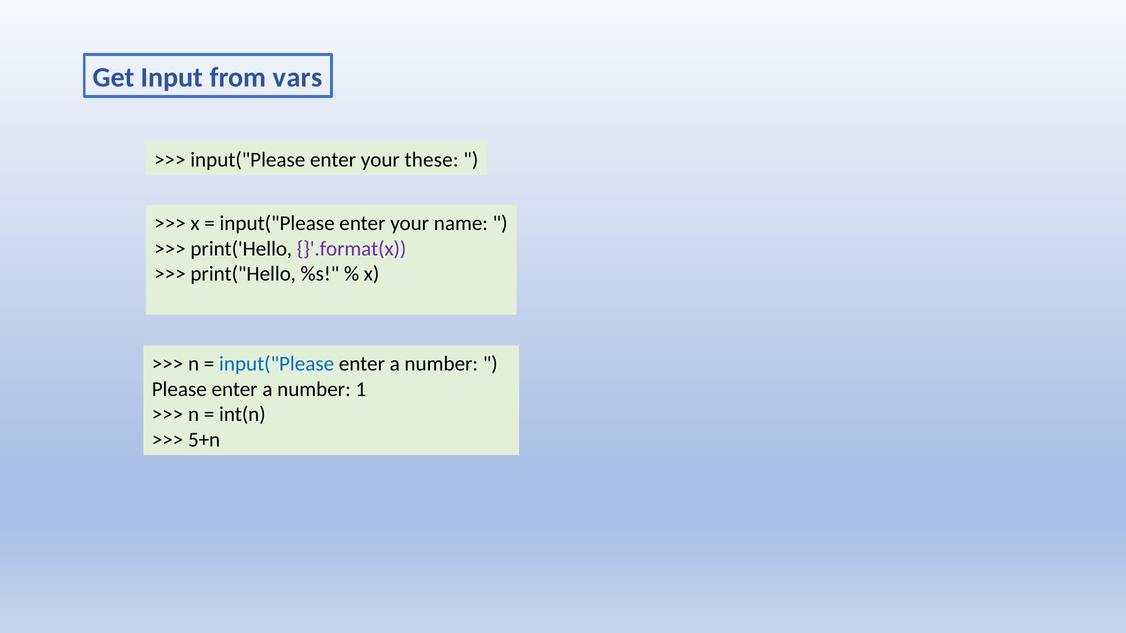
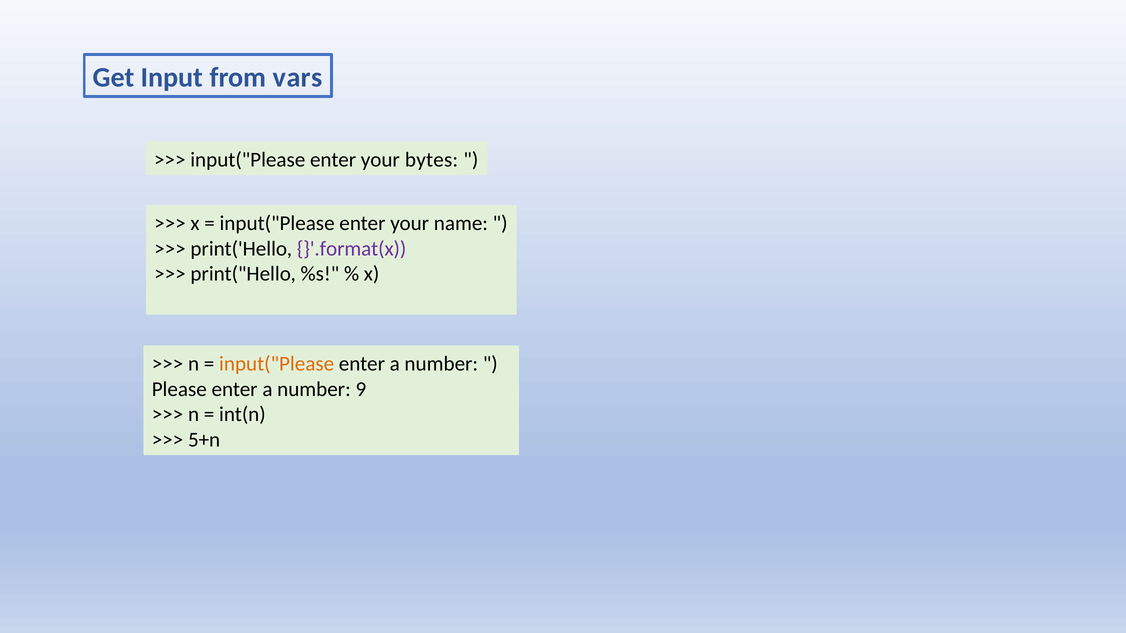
these: these -> bytes
input("Please at (277, 364) colour: blue -> orange
1: 1 -> 9
